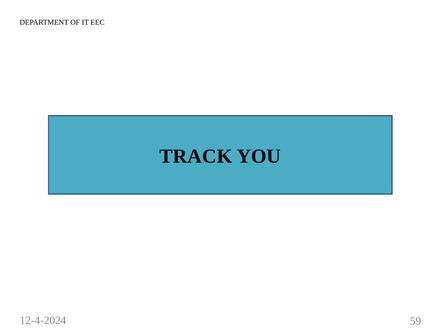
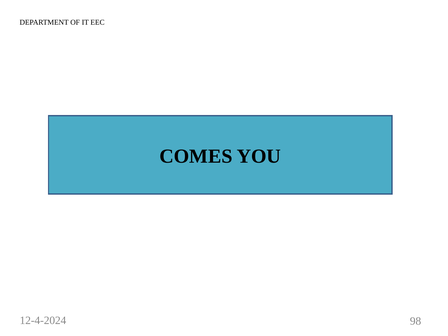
TRACK: TRACK -> COMES
59: 59 -> 98
